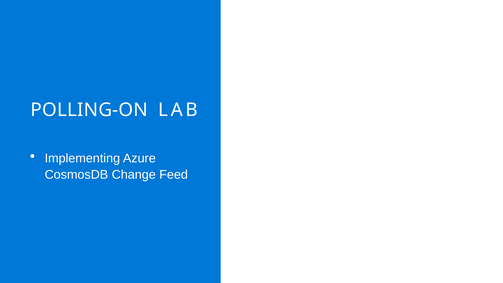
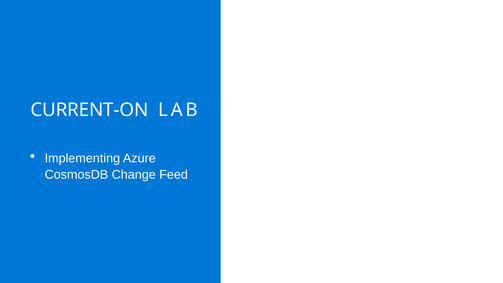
POLLING-ON: POLLING-ON -> CURRENT-ON
